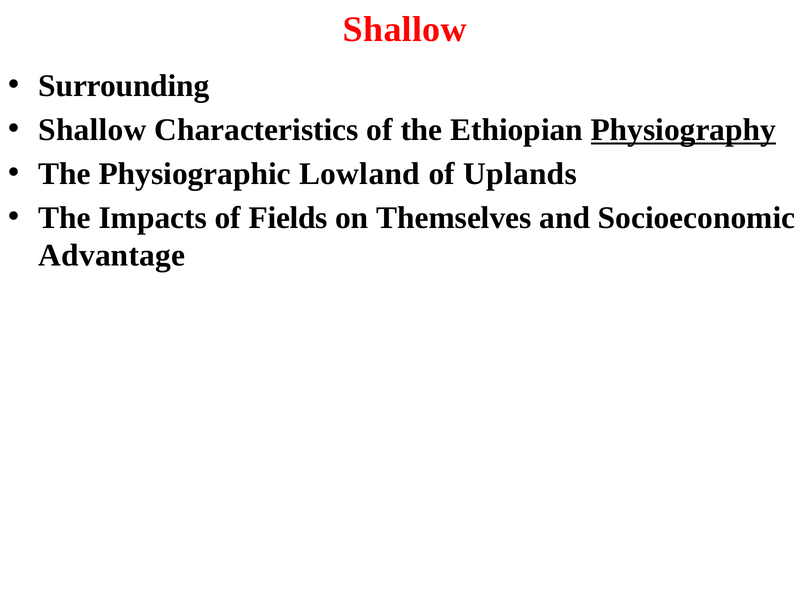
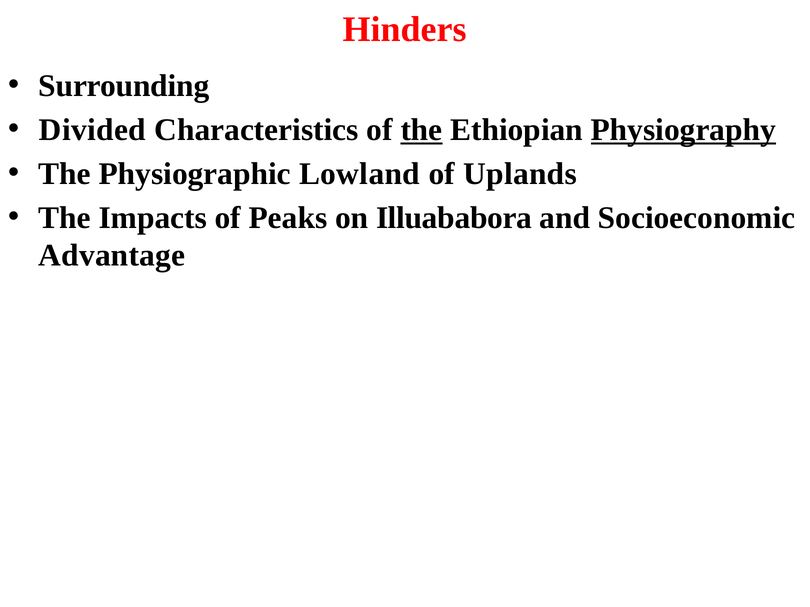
Shallow at (405, 30): Shallow -> Hinders
Shallow at (92, 130): Shallow -> Divided
the at (421, 130) underline: none -> present
Fields: Fields -> Peaks
Themselves: Themselves -> Illuababora
